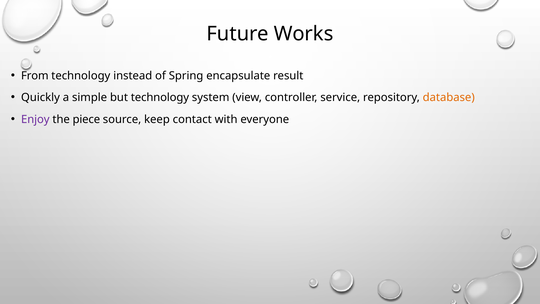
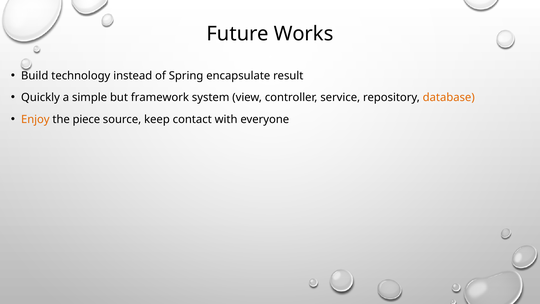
From: From -> Build
but technology: technology -> framework
Enjoy colour: purple -> orange
